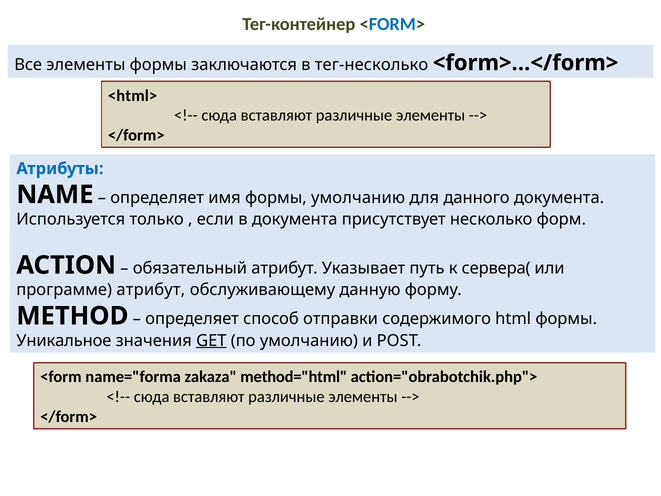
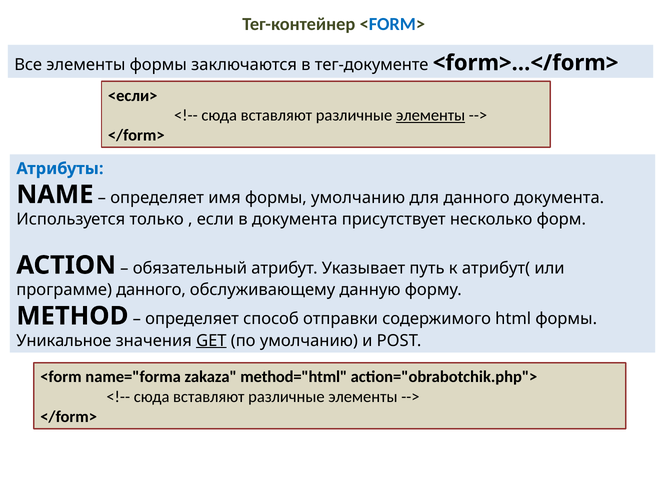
тег-несколько: тег-несколько -> тег-документе
<html>: <html> -> <если>
элементы at (431, 115) underline: none -> present
сервера(: сервера( -> атрибут(
программе атрибут: атрибут -> данного
